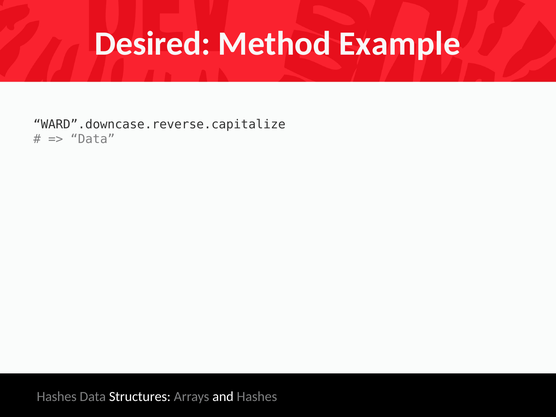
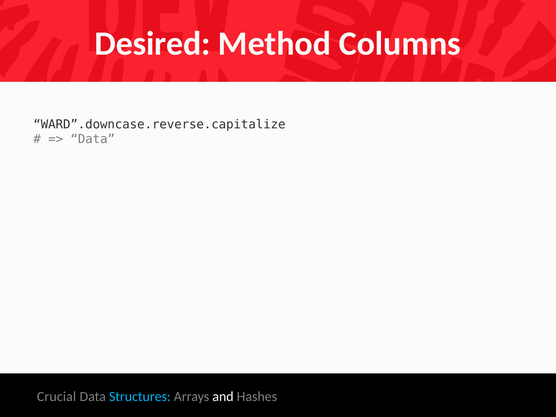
Example: Example -> Columns
Hashes at (57, 397): Hashes -> Crucial
Structures colour: white -> light blue
